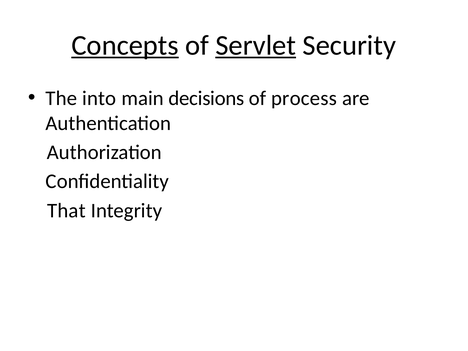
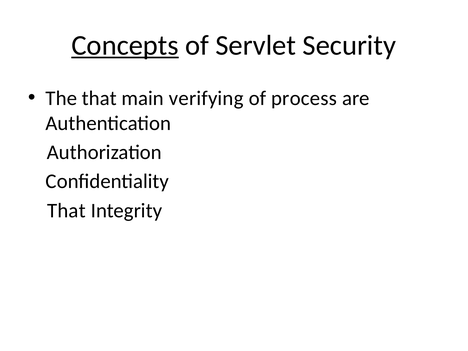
Servlet underline: present -> none
The into: into -> that
decisions: decisions -> verifying
